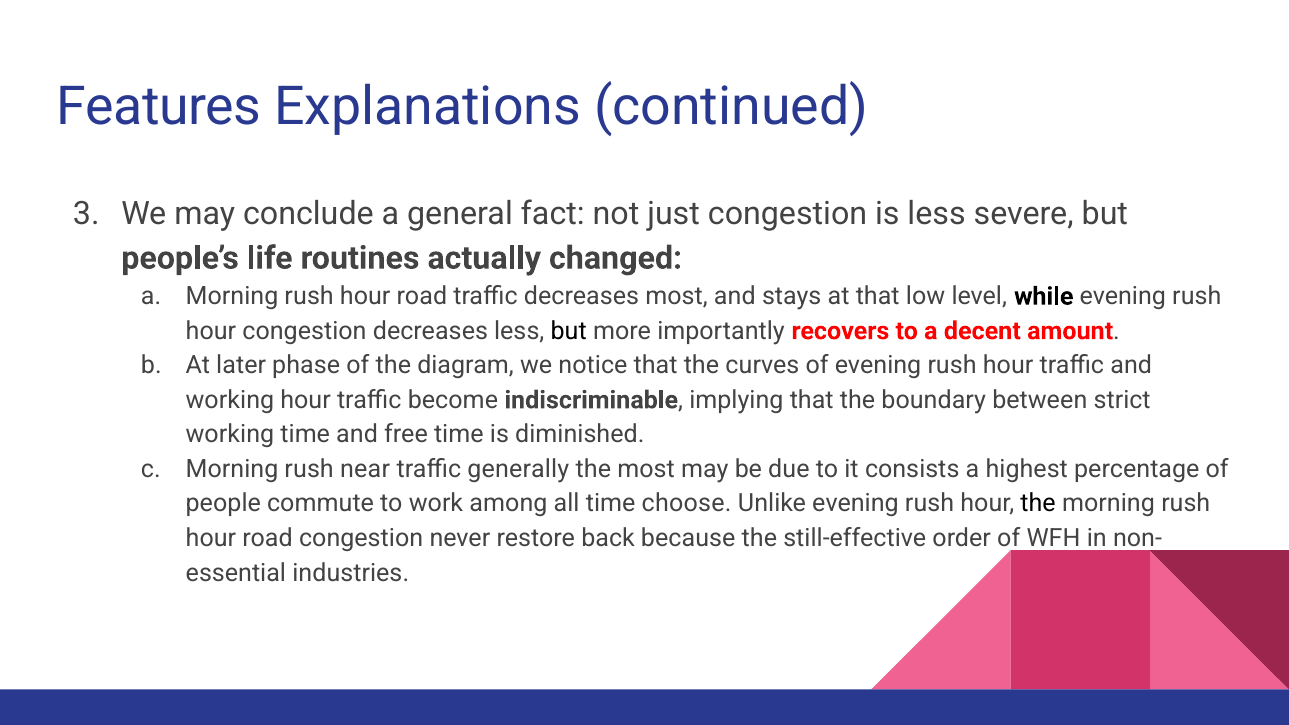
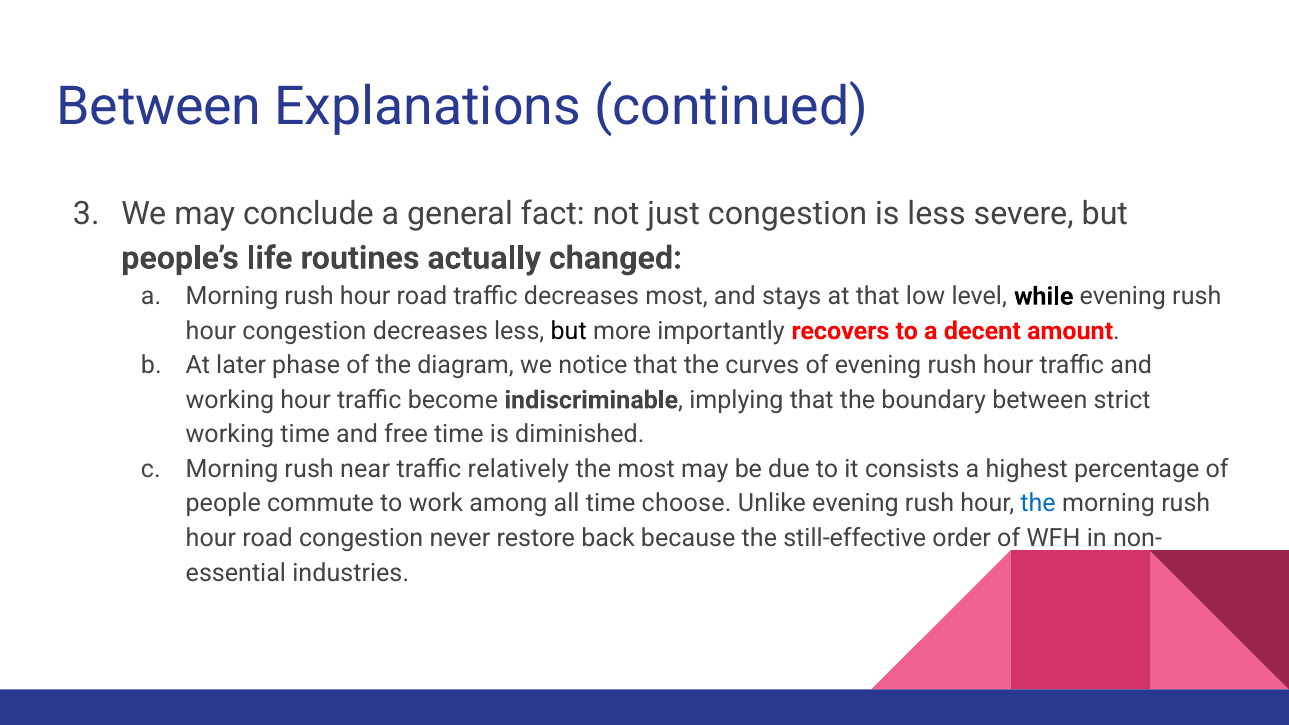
Features at (159, 107): Features -> Between
generally: generally -> relatively
the at (1038, 504) colour: black -> blue
